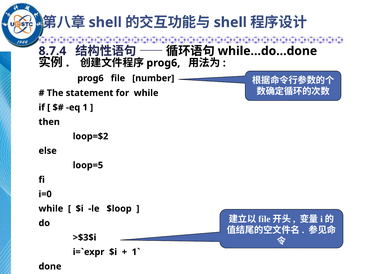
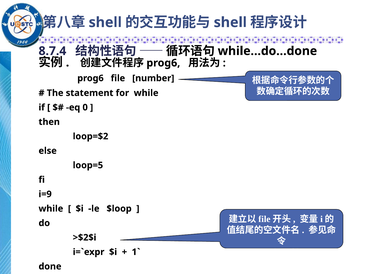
1: 1 -> 0
i=0: i=0 -> i=9
>$3$i: >$3$i -> >$2$i
